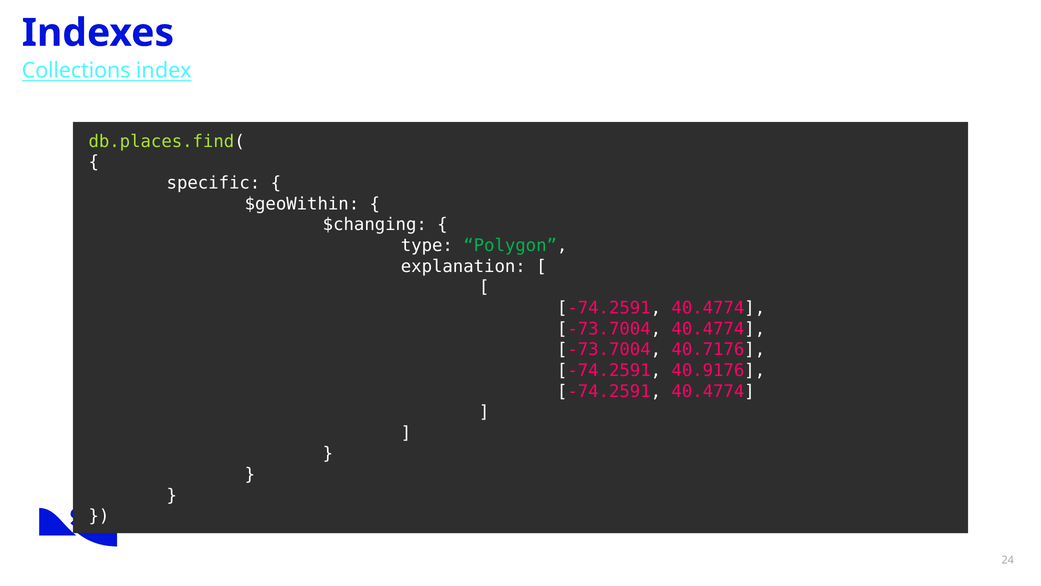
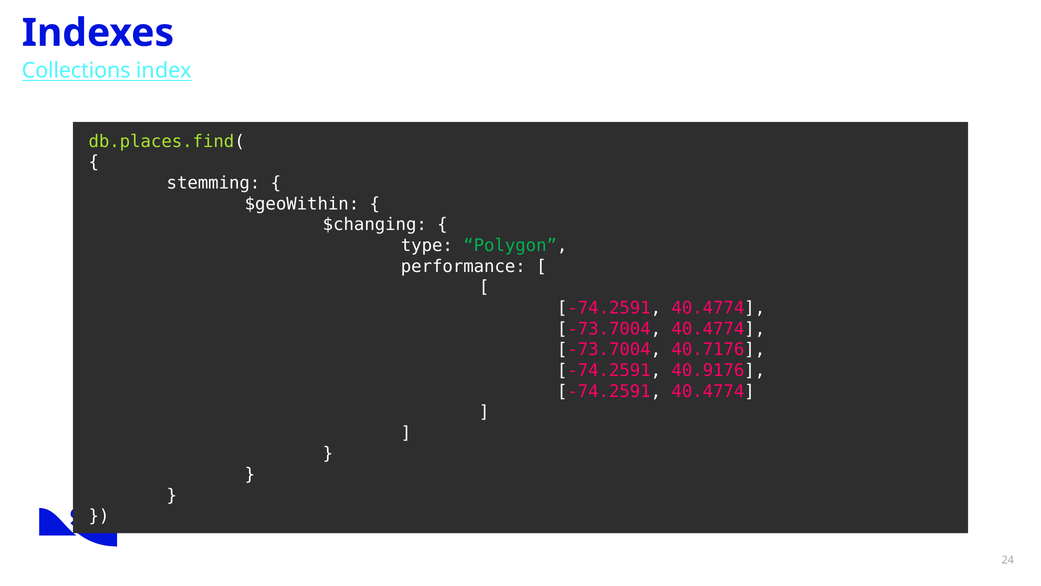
specific: specific -> stemming
explanation: explanation -> performance
